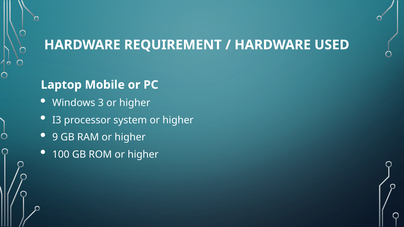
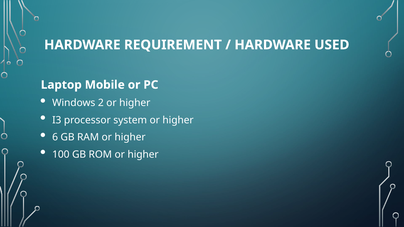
3: 3 -> 2
9: 9 -> 6
